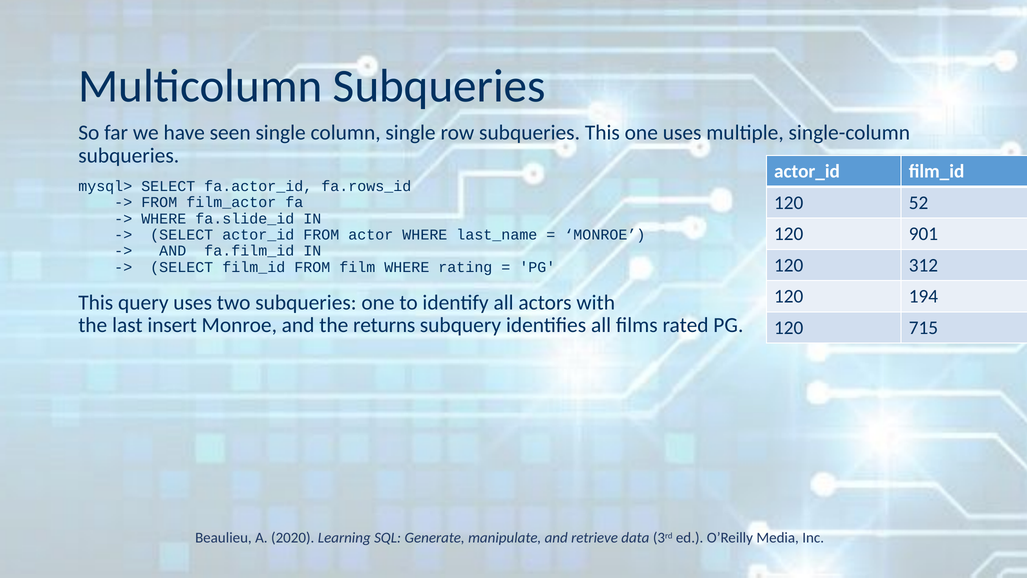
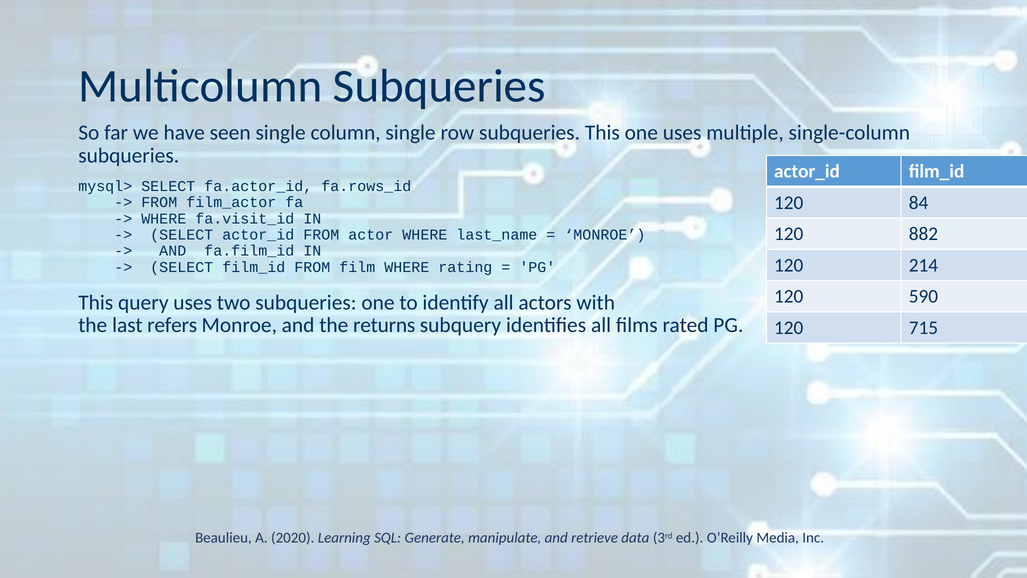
52: 52 -> 84
fa.slide_id: fa.slide_id -> fa.visit_id
901: 901 -> 882
312: 312 -> 214
194: 194 -> 590
insert: insert -> refers
